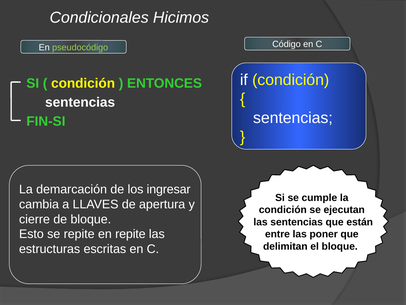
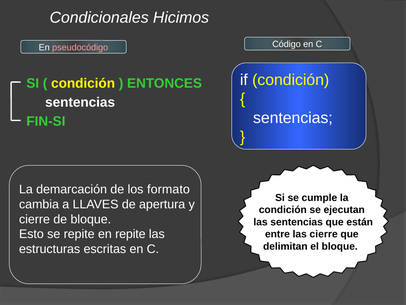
pseudocódigo colour: light green -> pink
ingresar: ingresar -> formato
las poner: poner -> cierre
